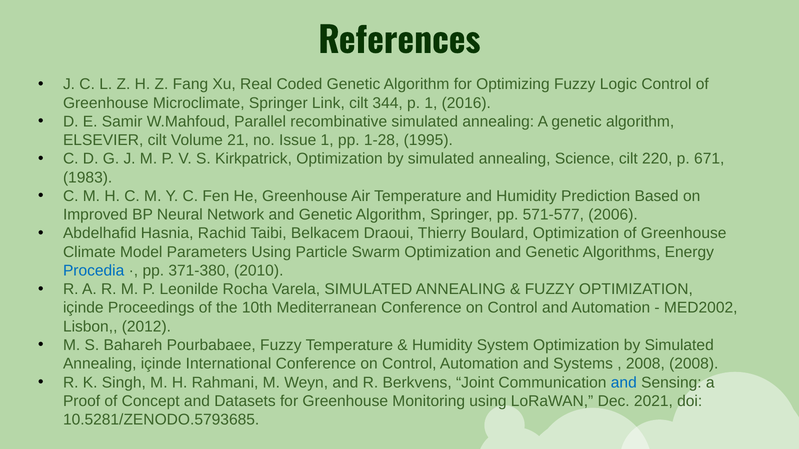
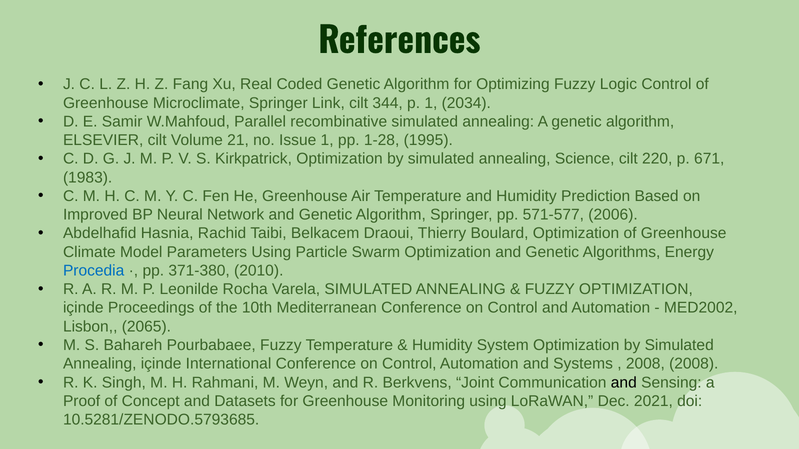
2016: 2016 -> 2034
2012: 2012 -> 2065
and at (624, 383) colour: blue -> black
